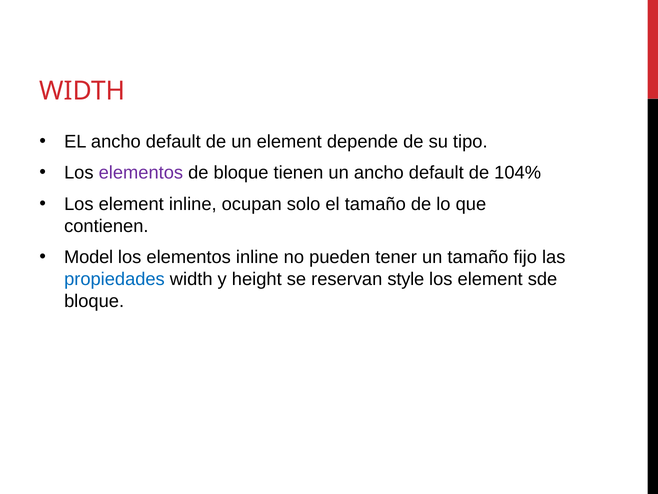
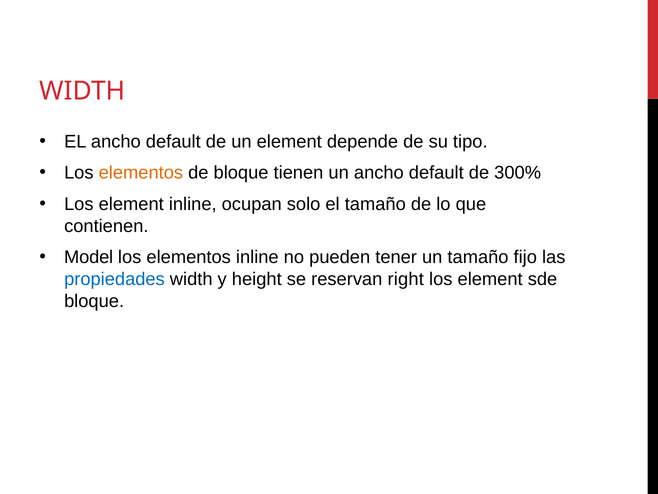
elementos at (141, 173) colour: purple -> orange
104%: 104% -> 300%
style: style -> right
